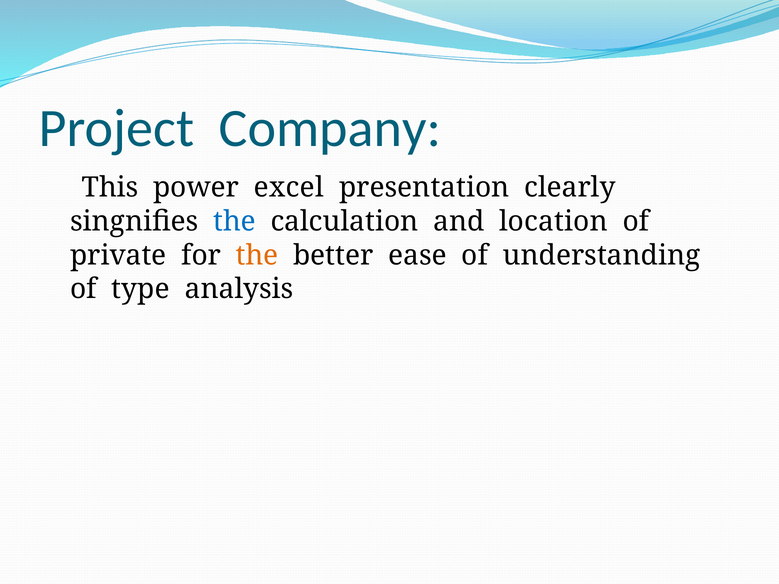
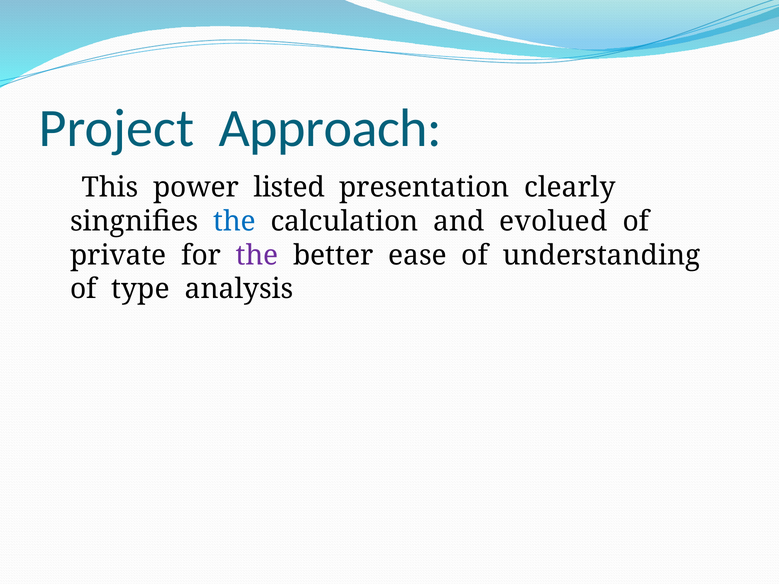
Company: Company -> Approach
excel: excel -> listed
location: location -> evolued
the at (257, 255) colour: orange -> purple
